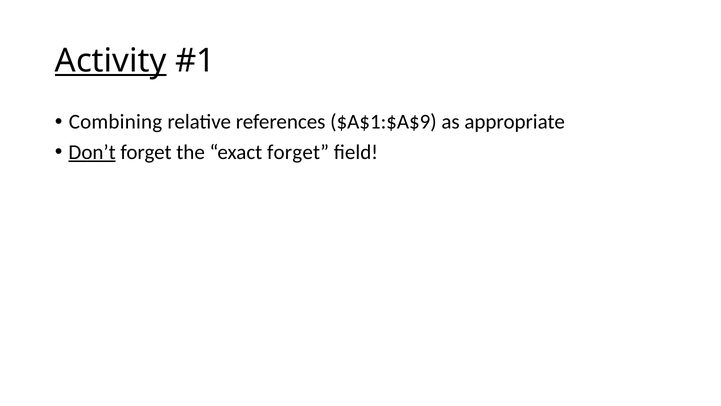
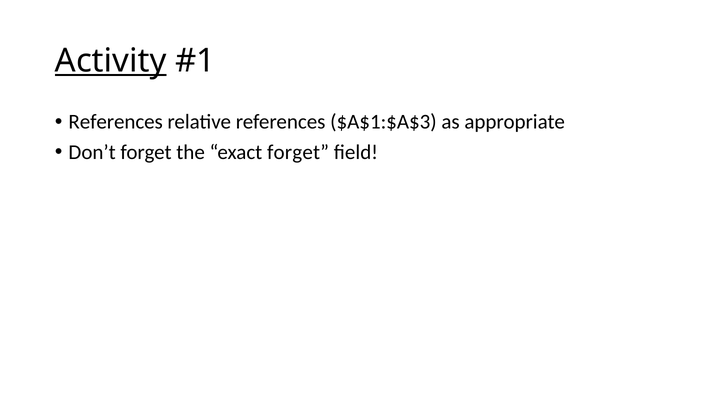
Combining at (115, 122): Combining -> References
$A$1:$A$9: $A$1:$A$9 -> $A$1:$A$3
Don’t underline: present -> none
